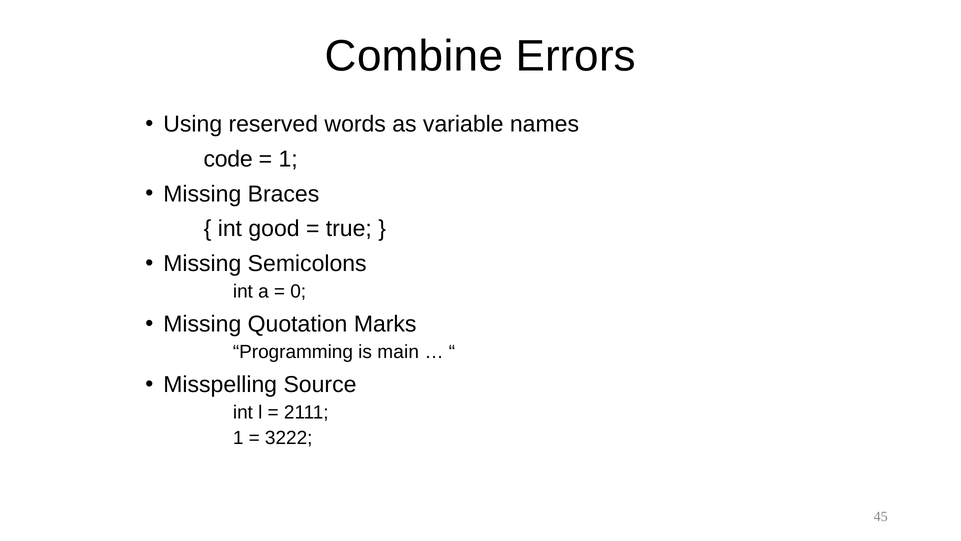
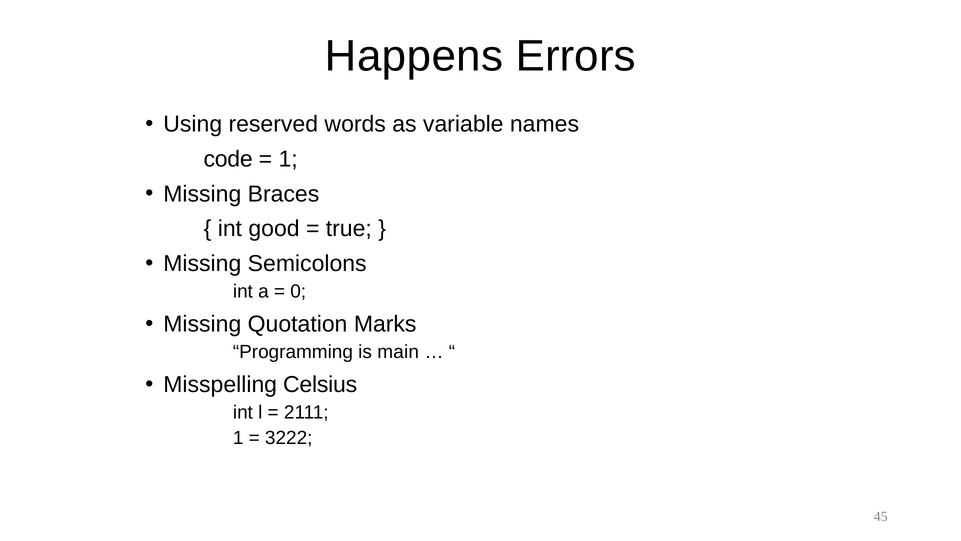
Combine: Combine -> Happens
Source: Source -> Celsius
